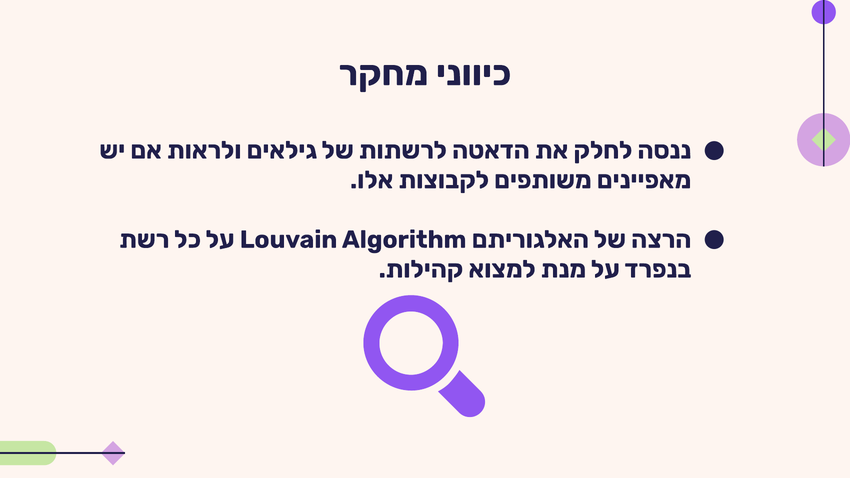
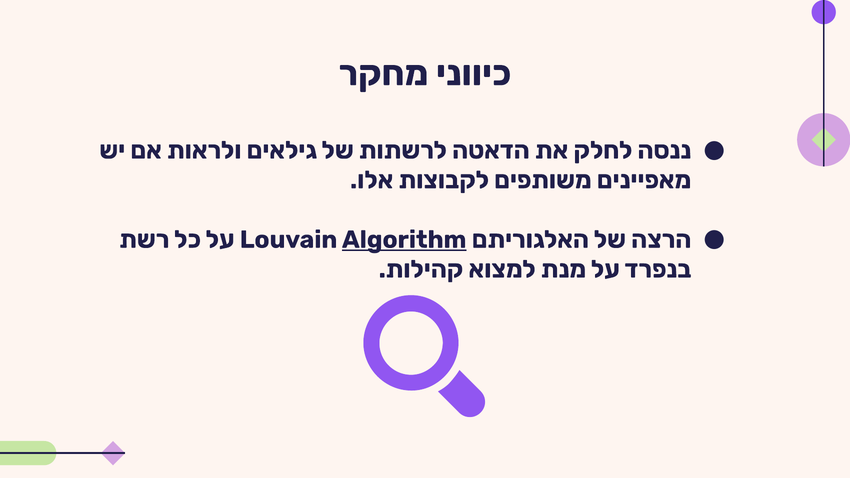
Algorithm underline: none -> present
